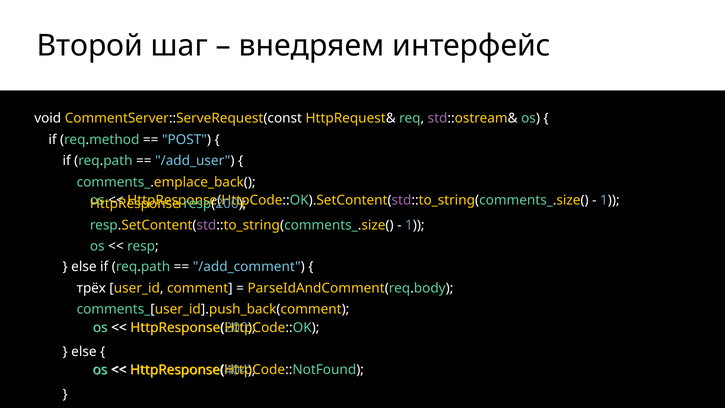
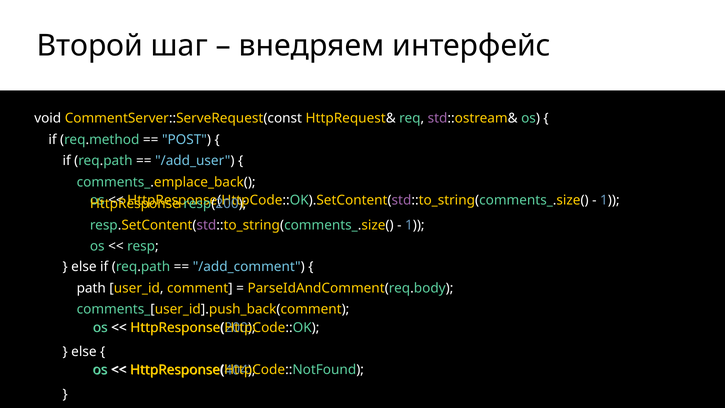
трёх: трёх -> path
